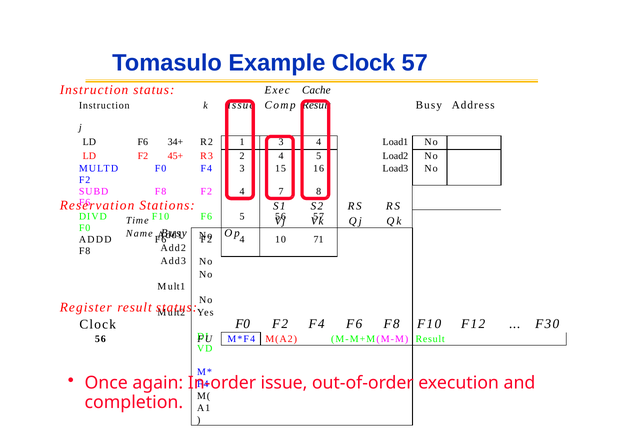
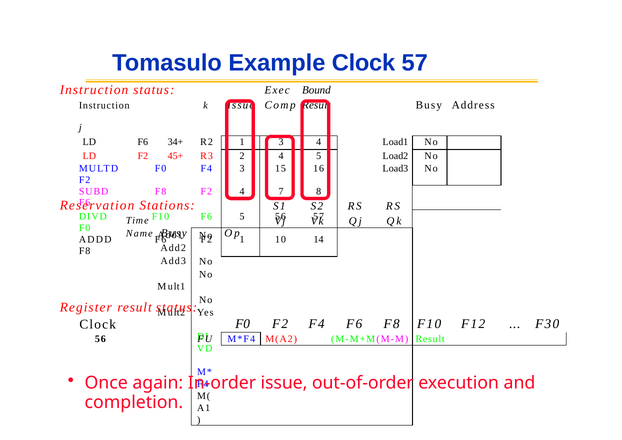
Cache: Cache -> Bound
4 at (242, 239): 4 -> 1
71: 71 -> 14
